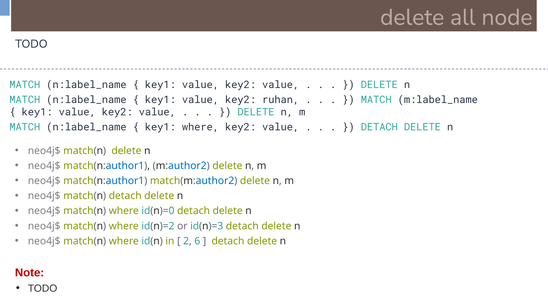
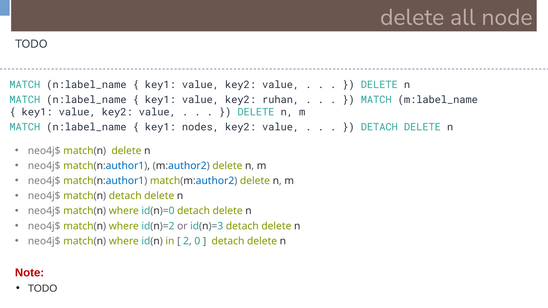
key1 where: where -> nodes
6: 6 -> 0
